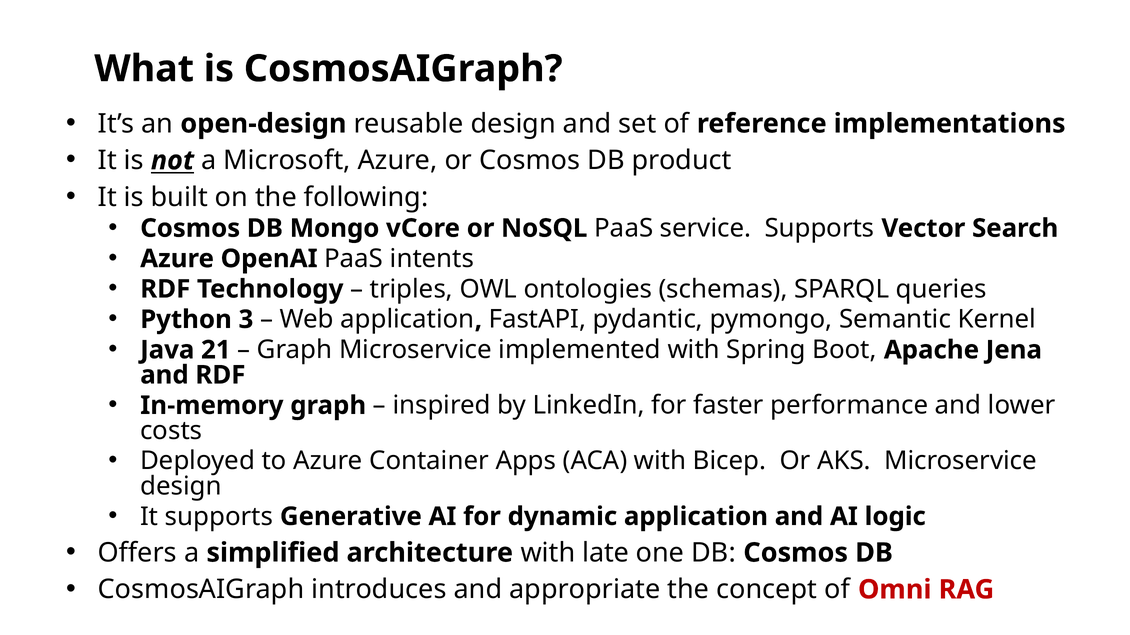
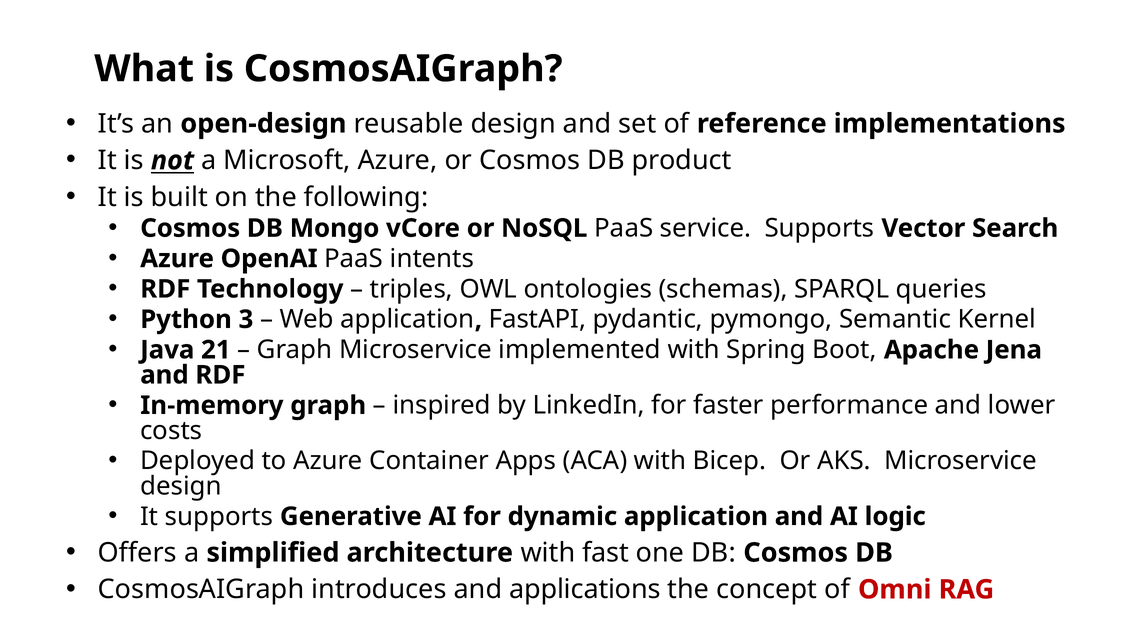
late: late -> fast
appropriate: appropriate -> applications
